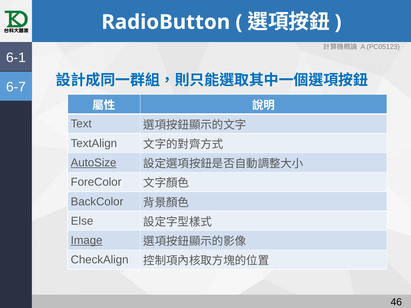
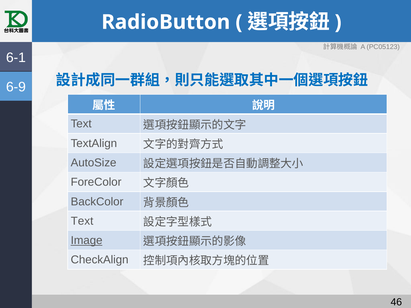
6-7: 6-7 -> 6-9
AutoSize underline: present -> none
Else at (82, 221): Else -> Text
